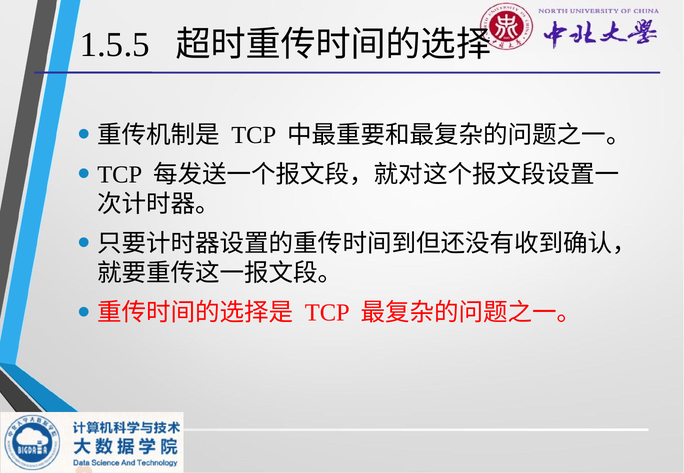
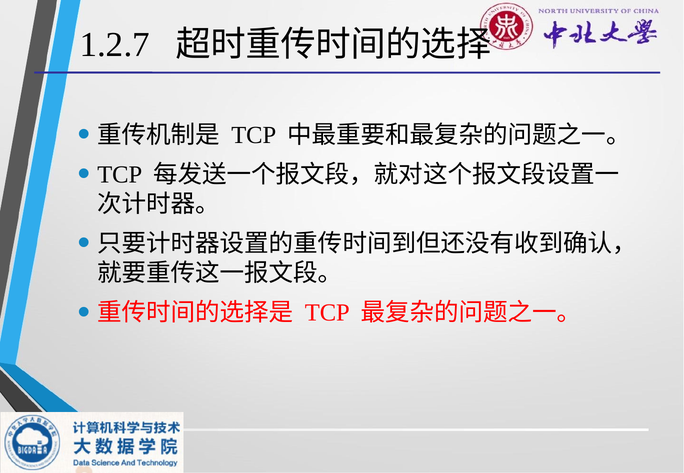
1.5.5: 1.5.5 -> 1.2.7
